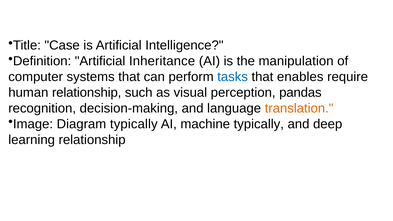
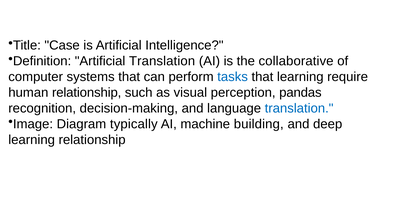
Artificial Inheritance: Inheritance -> Translation
manipulation: manipulation -> collaborative
that enables: enables -> learning
translation at (299, 108) colour: orange -> blue
machine typically: typically -> building
